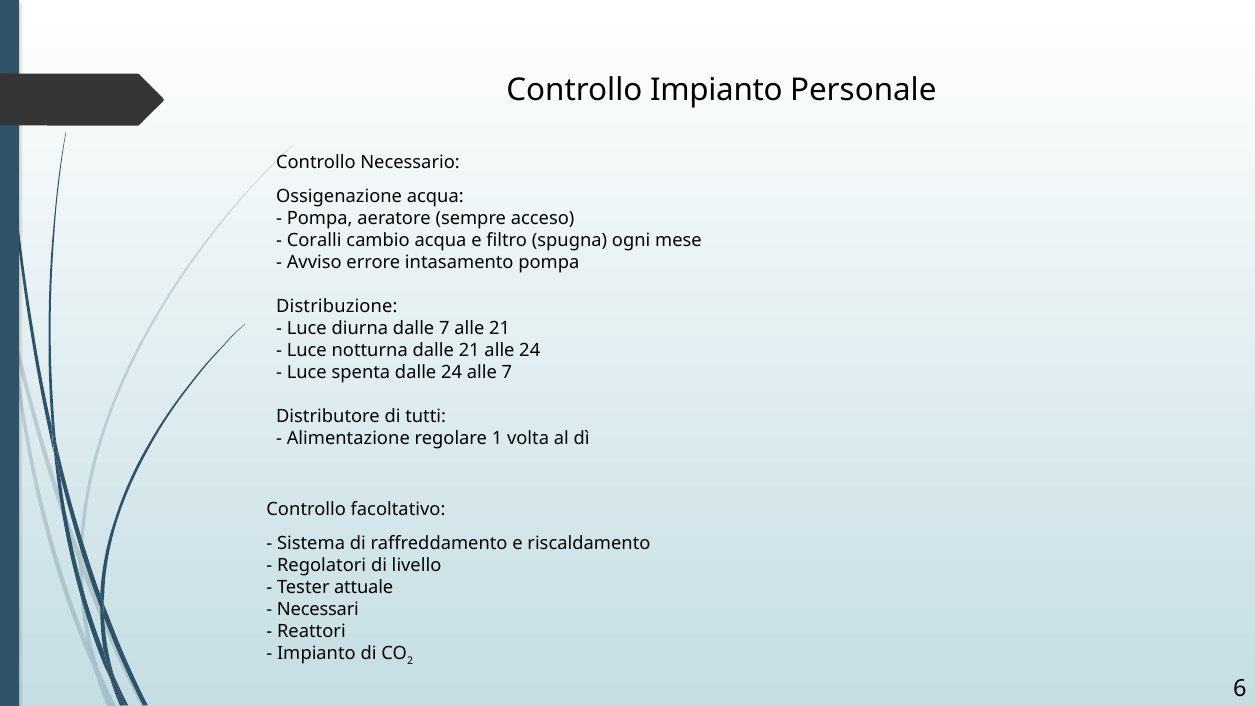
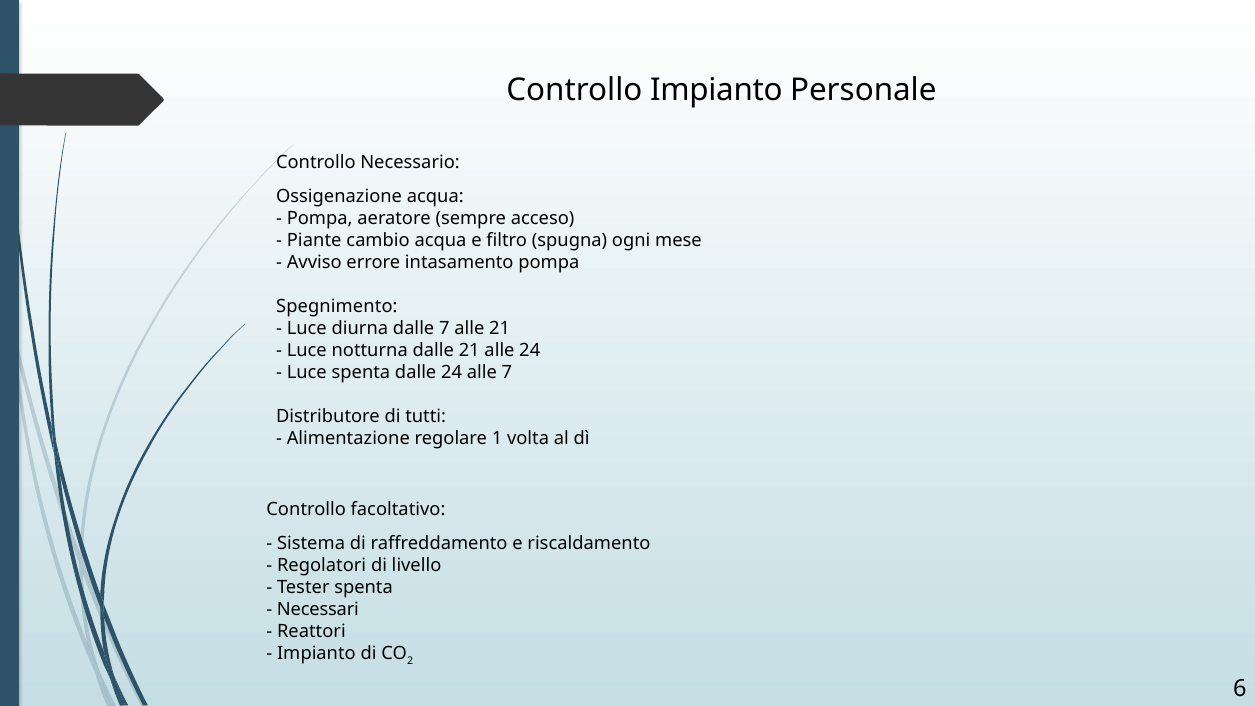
Coralli: Coralli -> Piante
Distribuzione: Distribuzione -> Spegnimento
Tester attuale: attuale -> spenta
